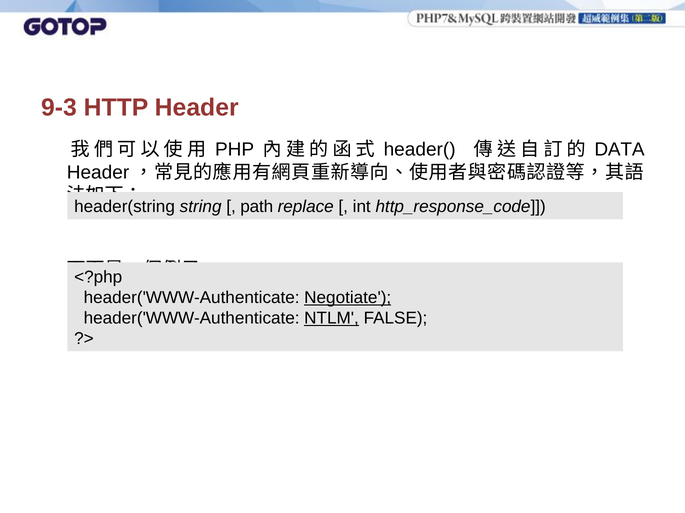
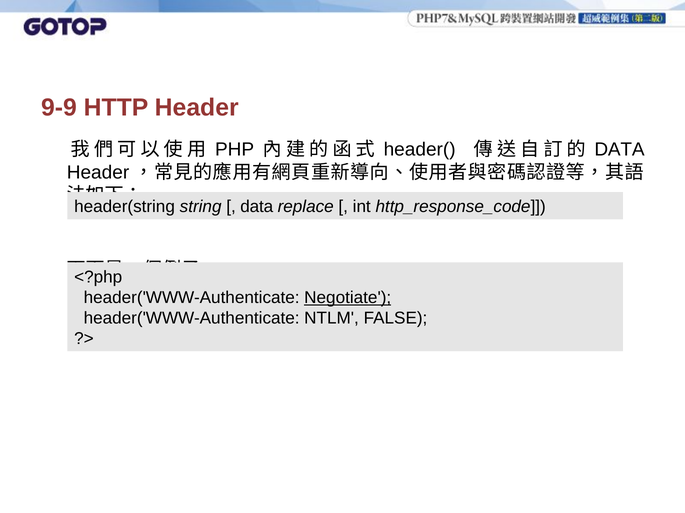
9-3: 9-3 -> 9-9
path at (257, 207): path -> data
NTLM underline: present -> none
